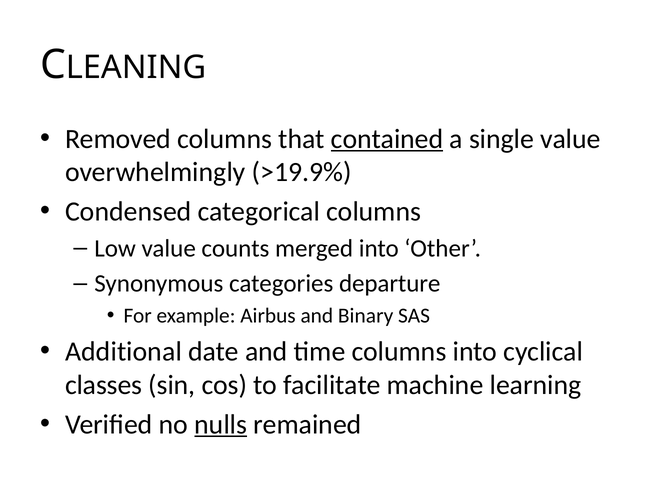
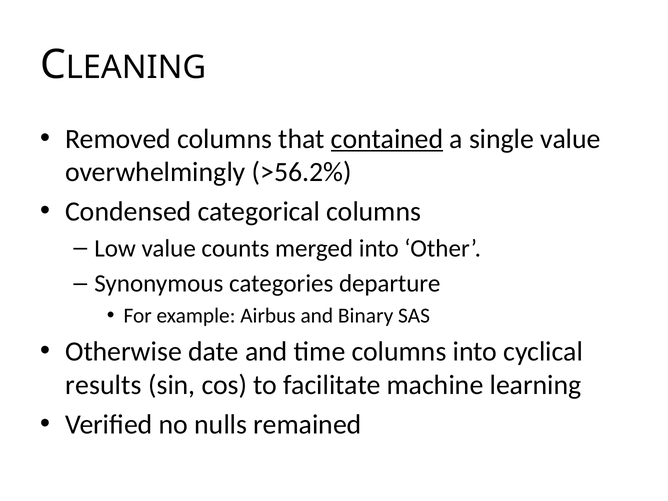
>19.9%: >19.9% -> >56.2%
Additional: Additional -> Otherwise
classes: classes -> results
nulls underline: present -> none
